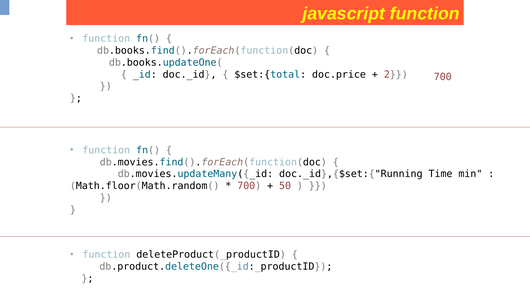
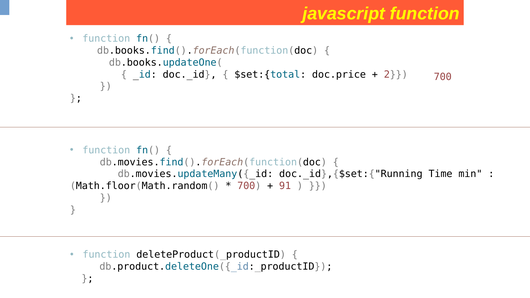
50: 50 -> 91
